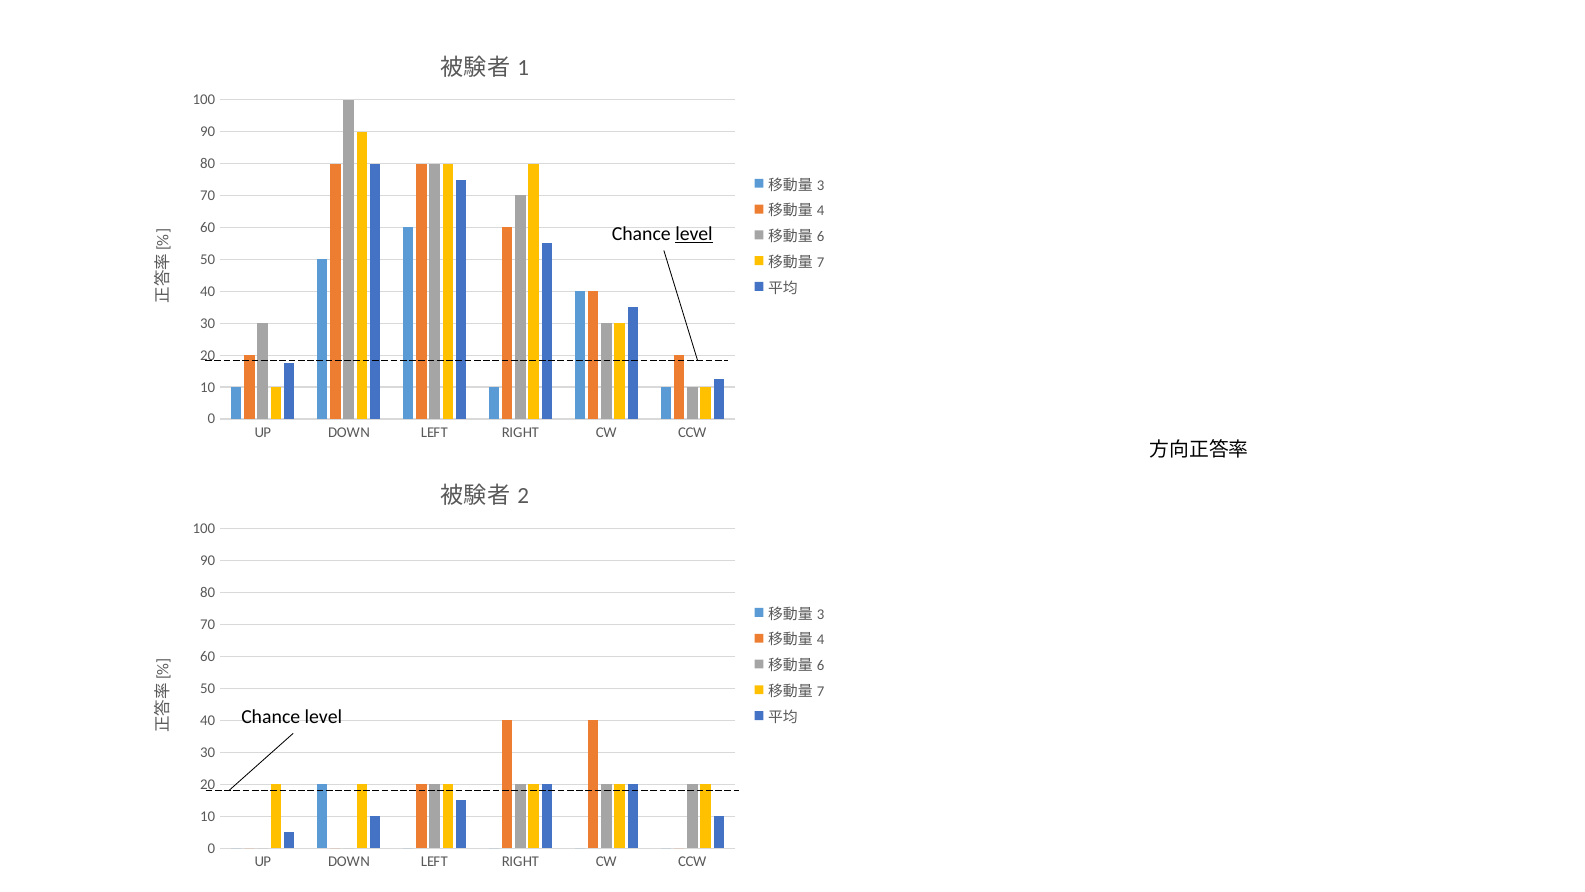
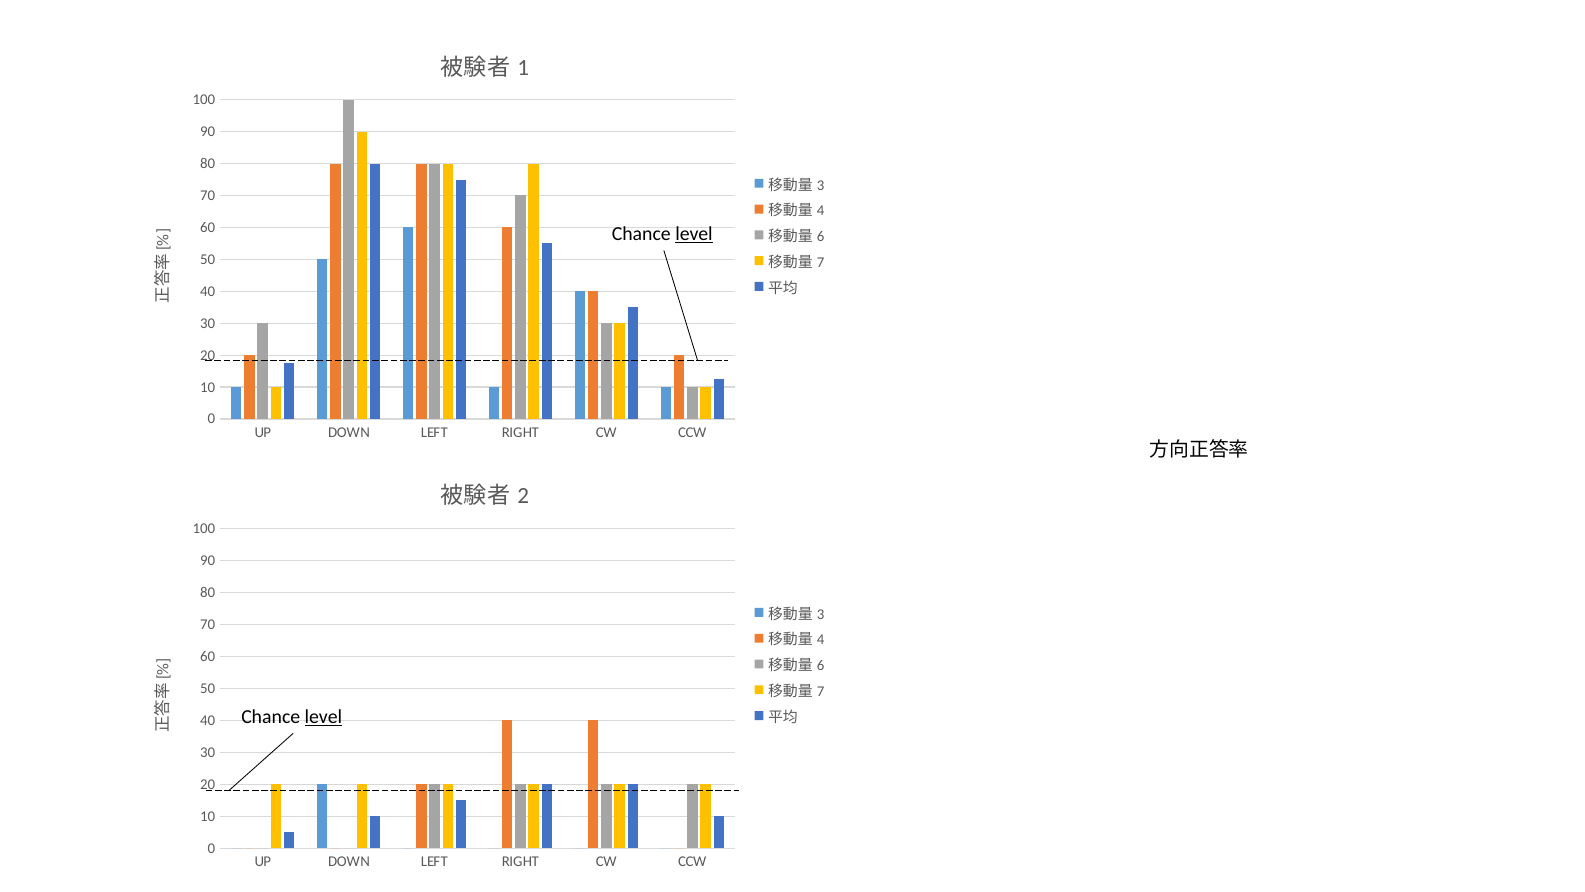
level at (323, 717) underline: none -> present
